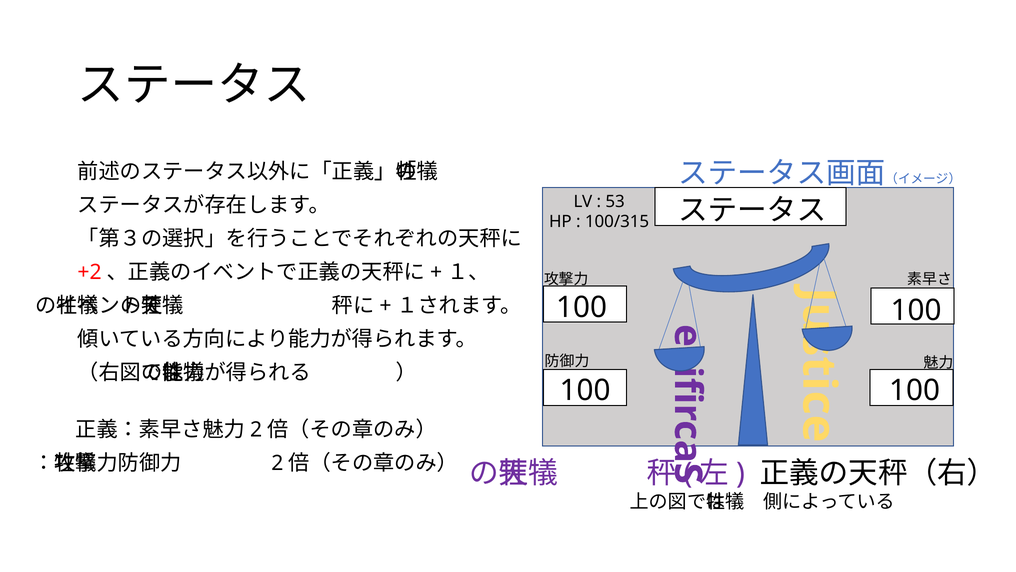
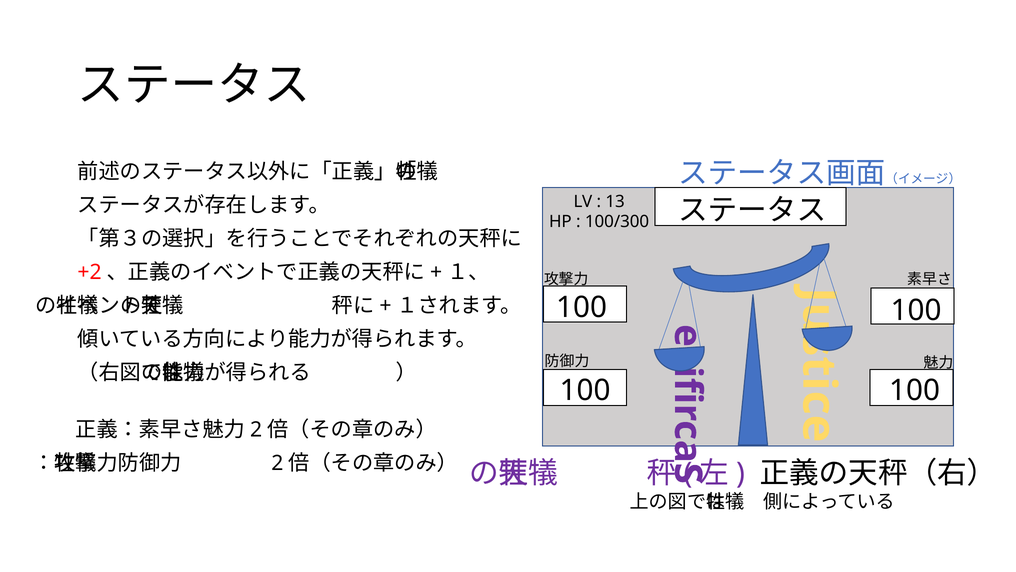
53: 53 -> 13
100/315: 100/315 -> 100/300
